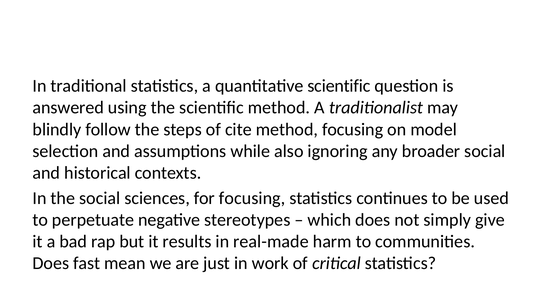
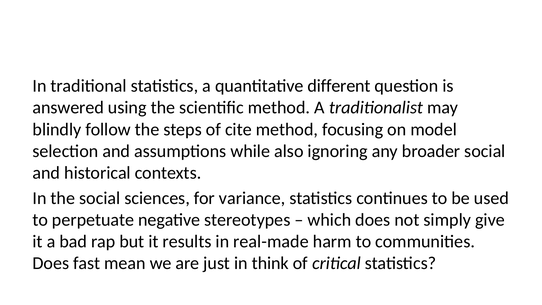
quantitative scientific: scientific -> different
for focusing: focusing -> variance
work: work -> think
